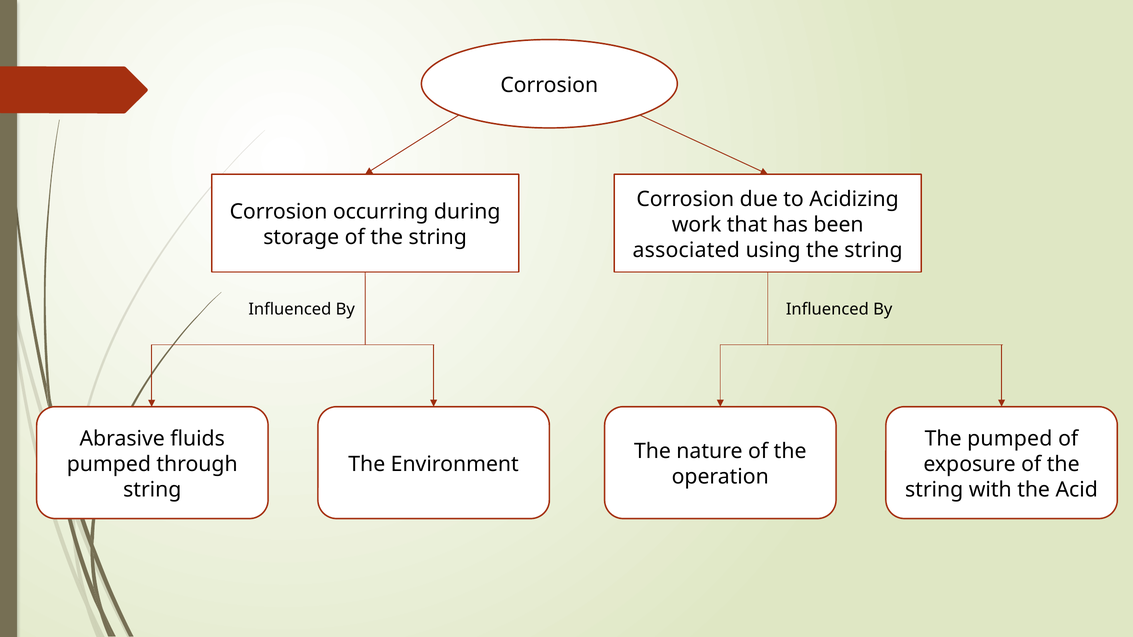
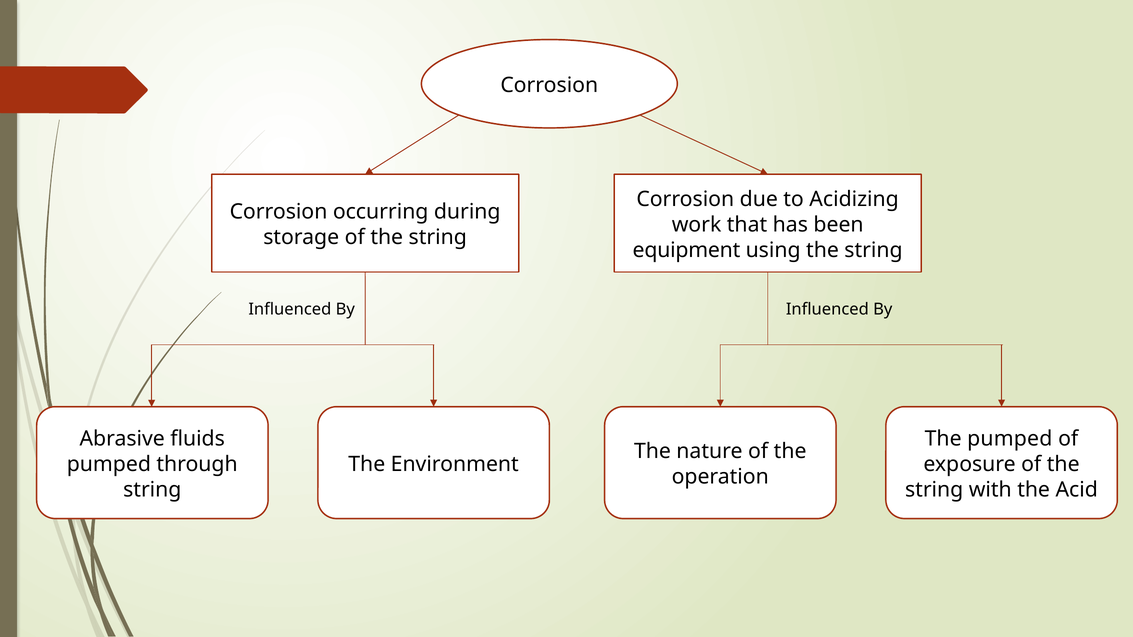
associated: associated -> equipment
